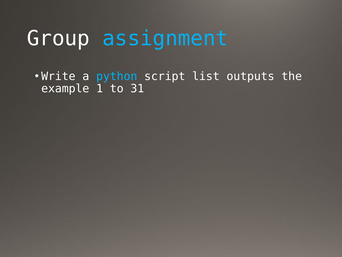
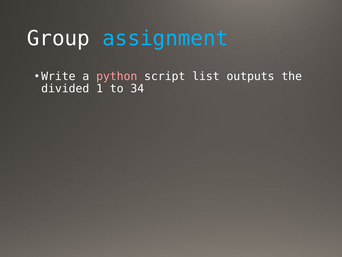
python colour: light blue -> pink
example: example -> divided
31: 31 -> 34
